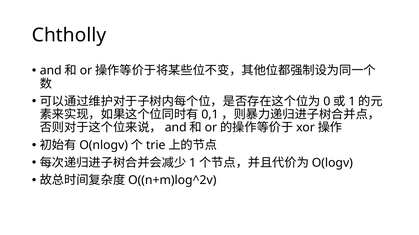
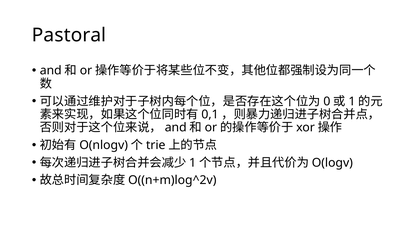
Chtholly: Chtholly -> Pastoral
